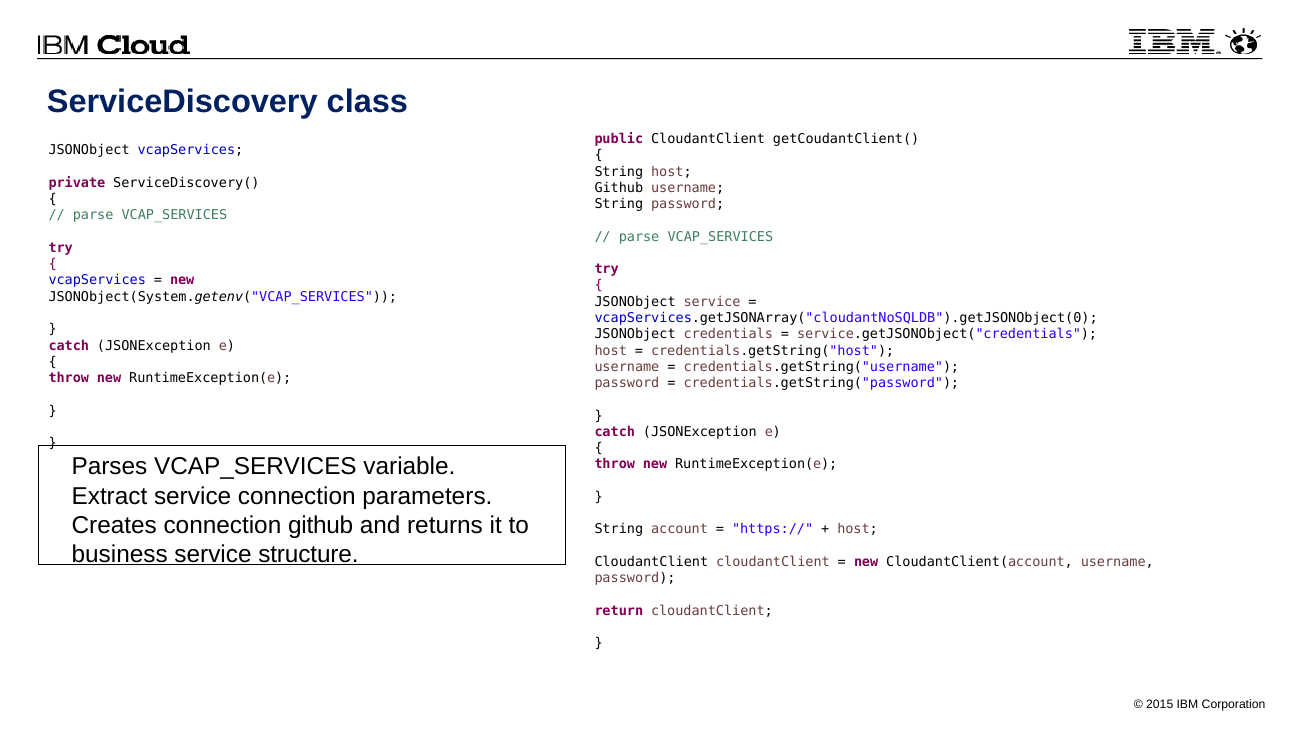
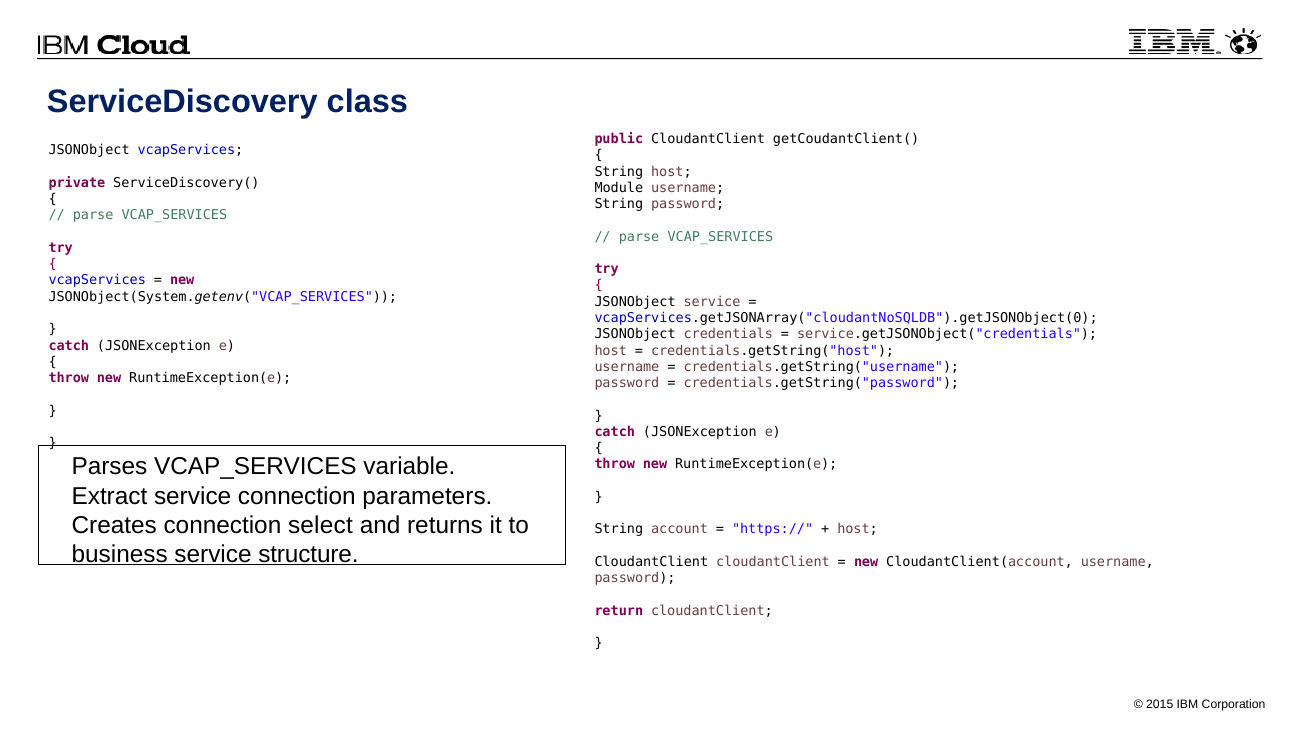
Github at (619, 188): Github -> Module
connection github: github -> select
